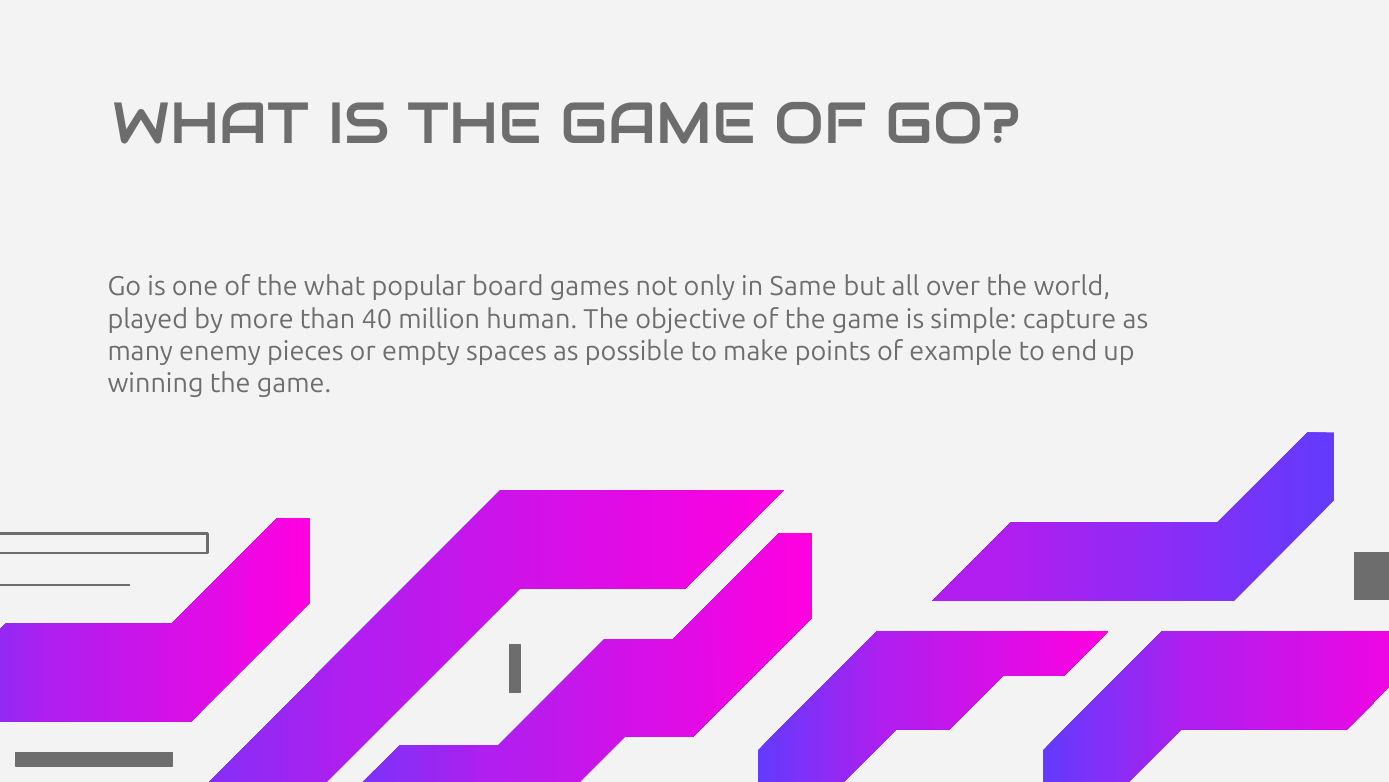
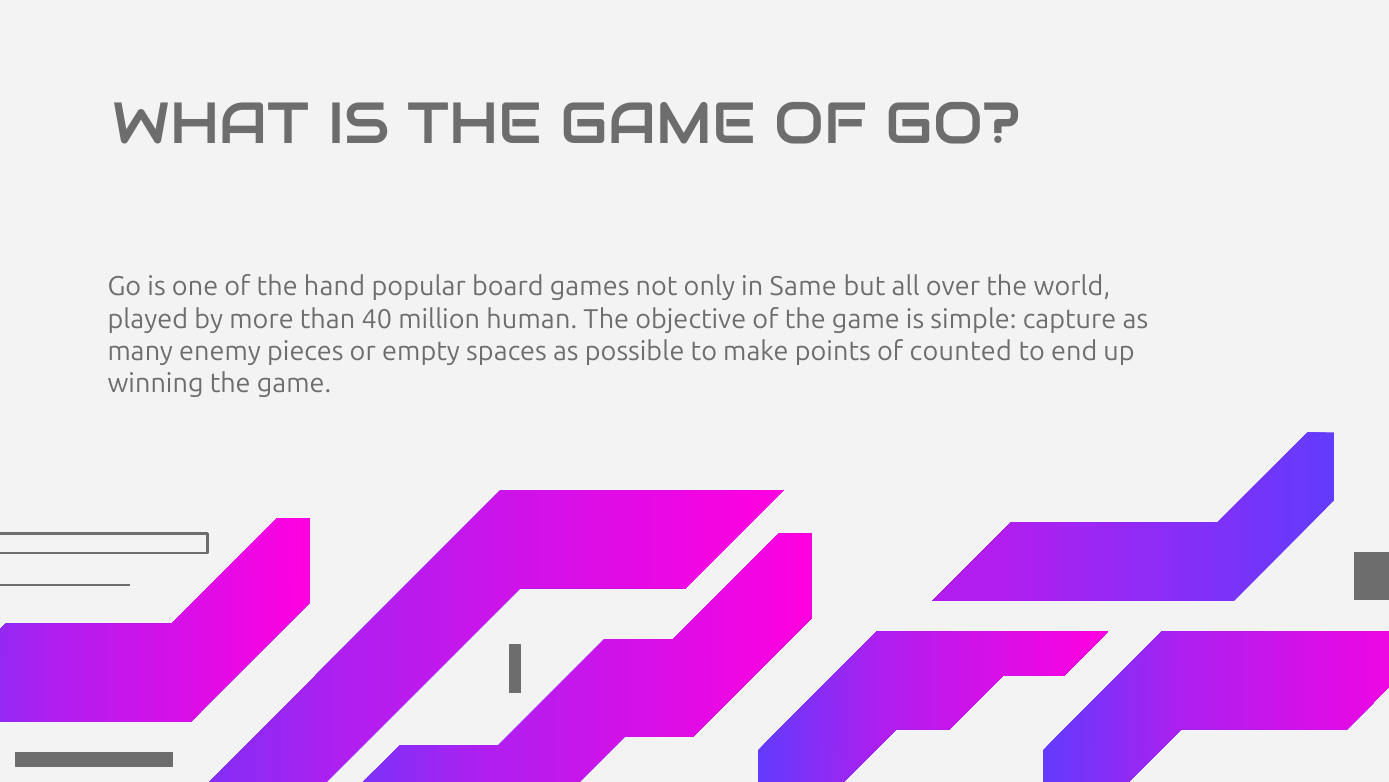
the what: what -> hand
example: example -> counted
